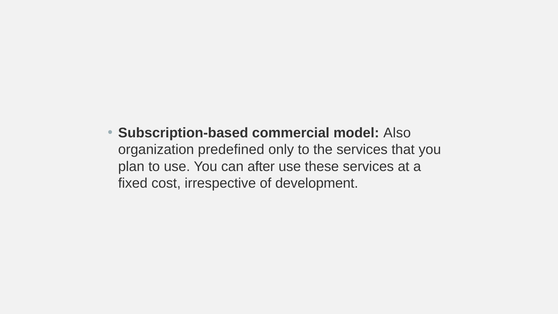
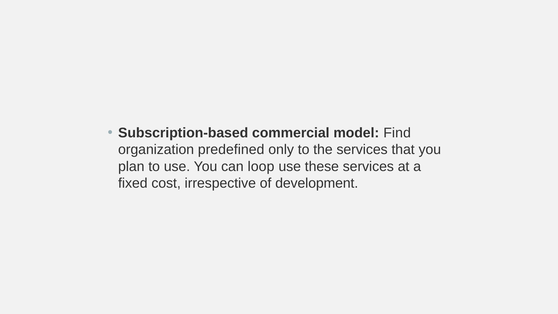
Also: Also -> Find
after: after -> loop
